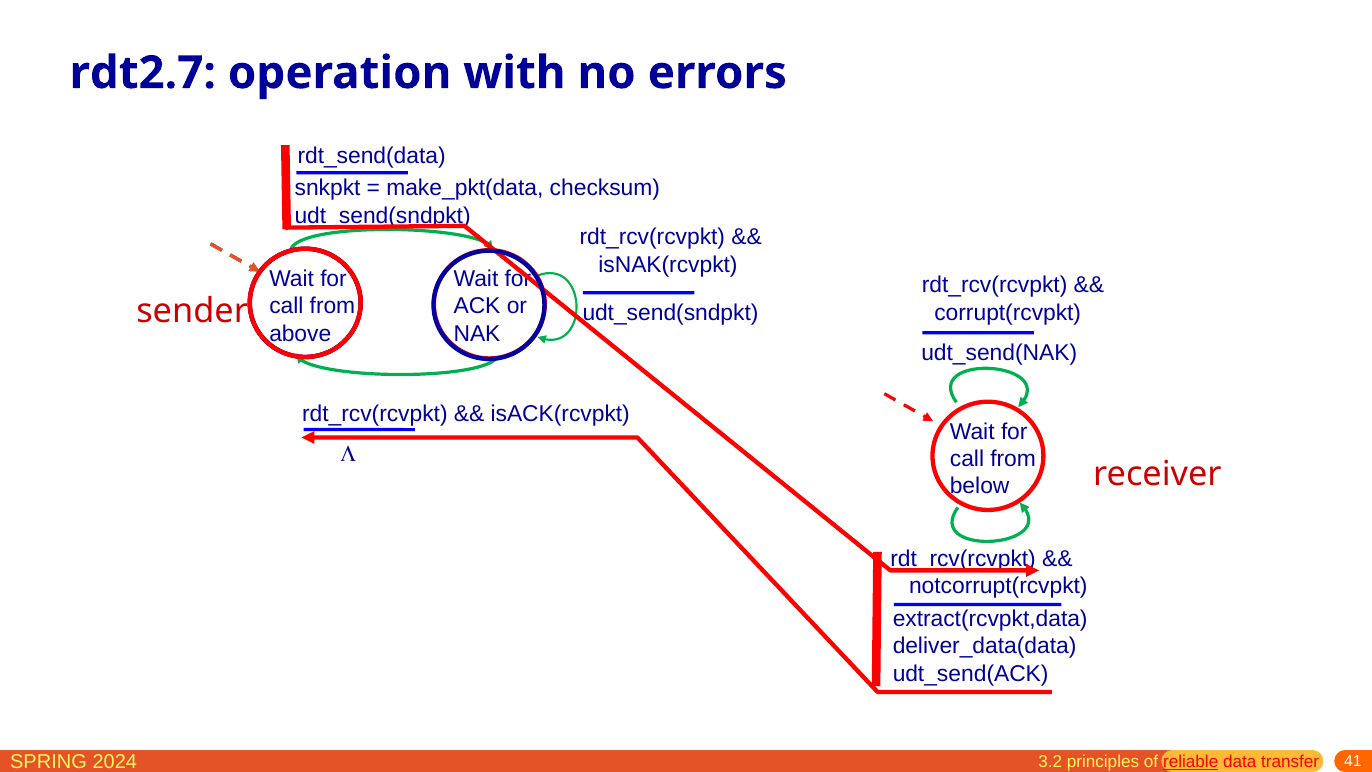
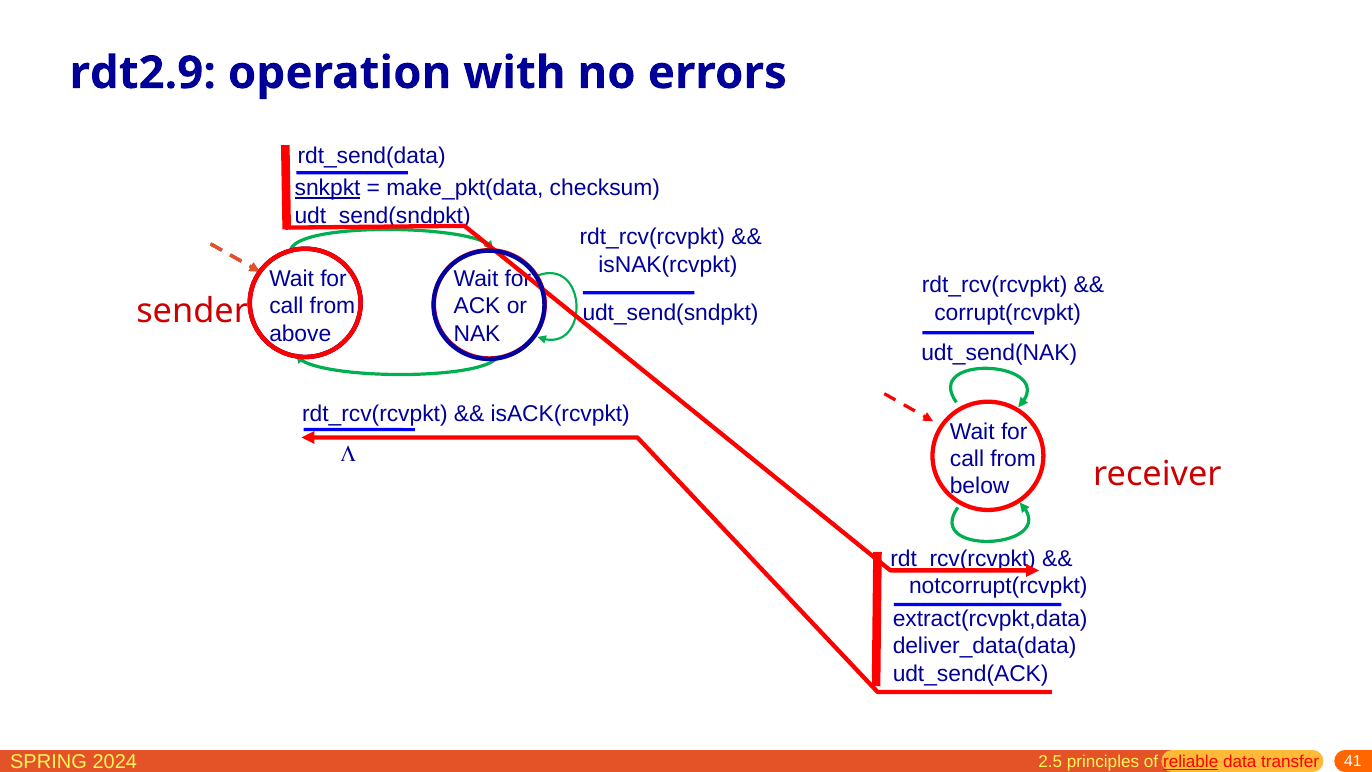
rdt2.7: rdt2.7 -> rdt2.9
snkpkt underline: none -> present
3.2: 3.2 -> 2.5
